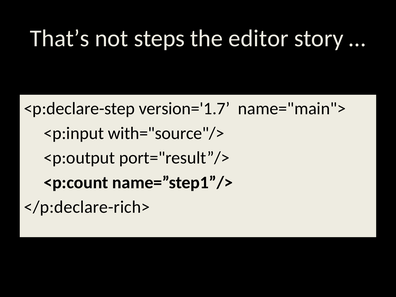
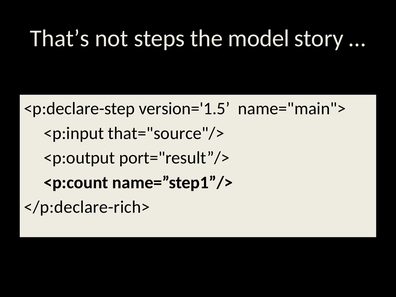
editor: editor -> model
version='1.7: version='1.7 -> version='1.5
with="source"/>: with="source"/> -> that="source"/>
